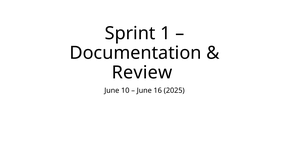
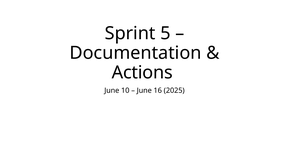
1: 1 -> 5
Review: Review -> Actions
